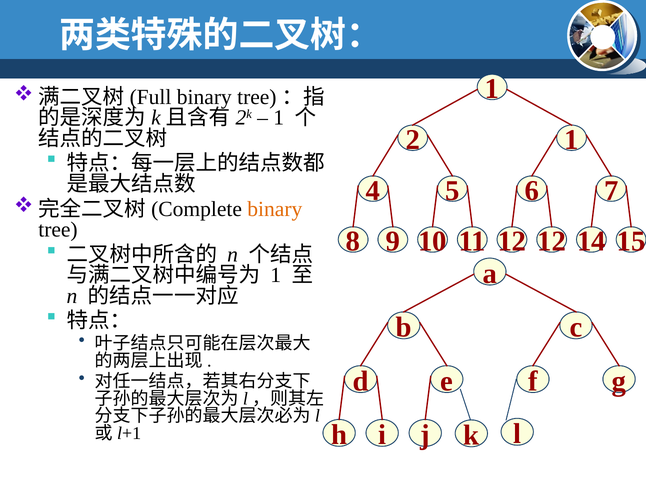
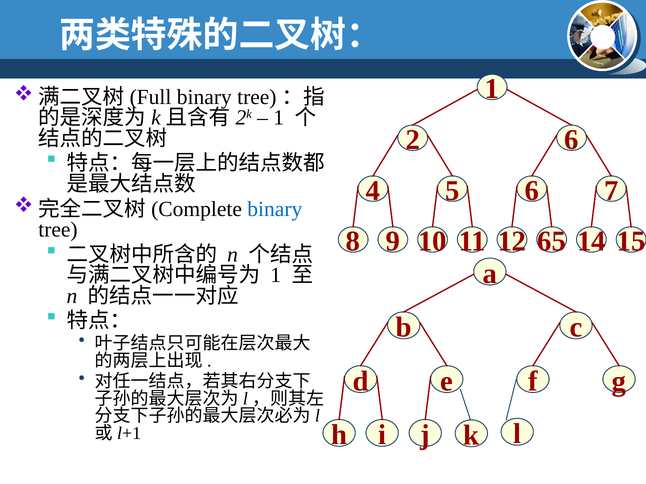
2 1: 1 -> 6
binary at (275, 209) colour: orange -> blue
12 12: 12 -> 65
